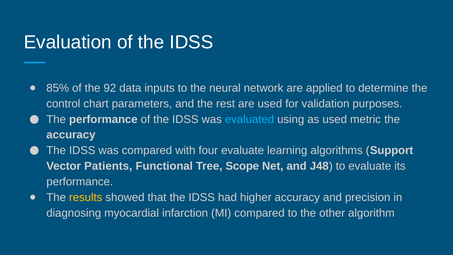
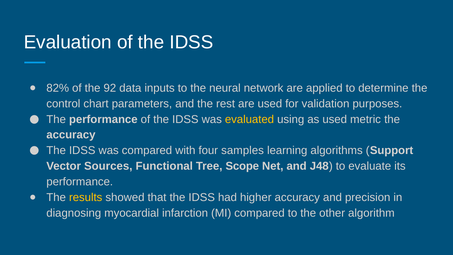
85%: 85% -> 82%
evaluated colour: light blue -> yellow
four evaluate: evaluate -> samples
Patients: Patients -> Sources
